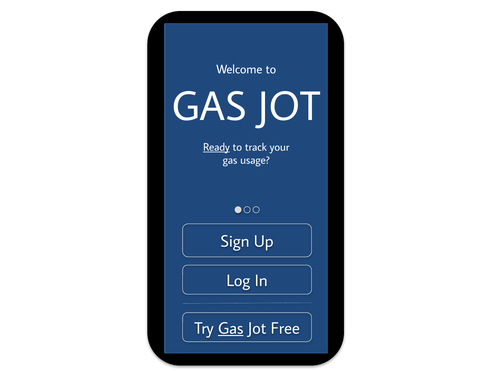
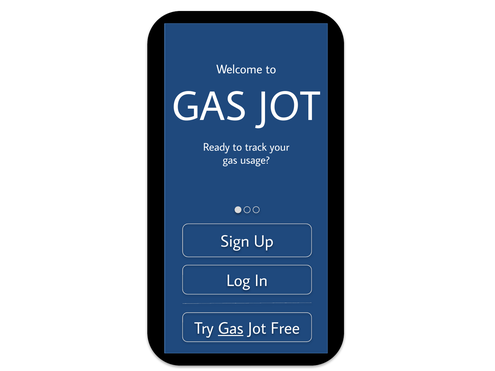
Ready underline: present -> none
